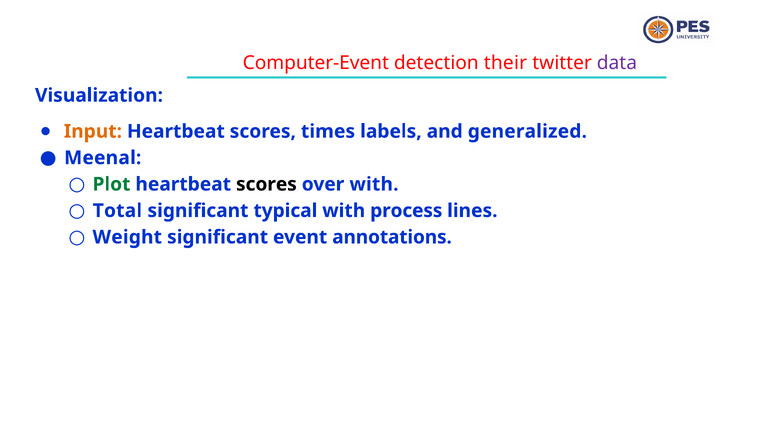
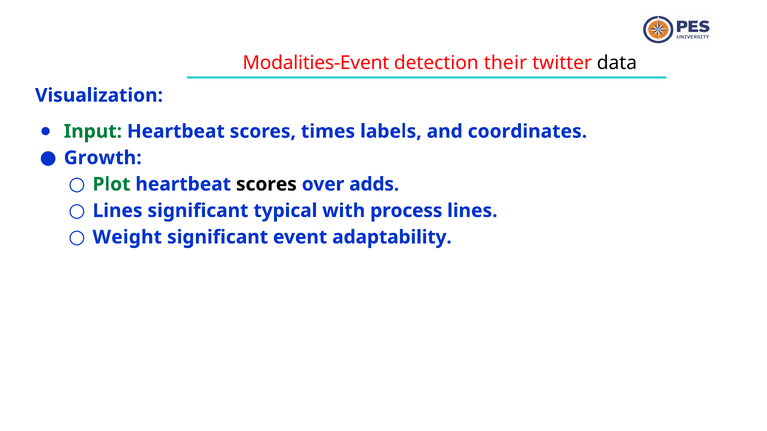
Computer-Event: Computer-Event -> Modalities-Event
data colour: purple -> black
Input colour: orange -> green
generalized: generalized -> coordinates
Meenal: Meenal -> Growth
over with: with -> adds
Total at (117, 211): Total -> Lines
annotations: annotations -> adaptability
